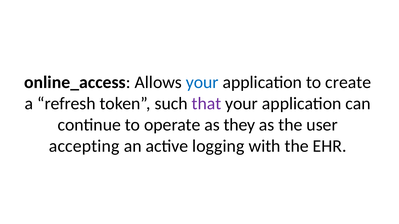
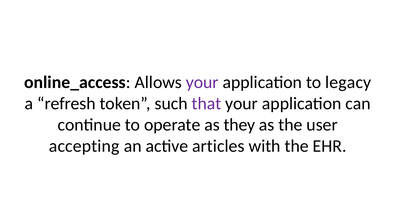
your at (202, 83) colour: blue -> purple
create: create -> legacy
logging: logging -> articles
